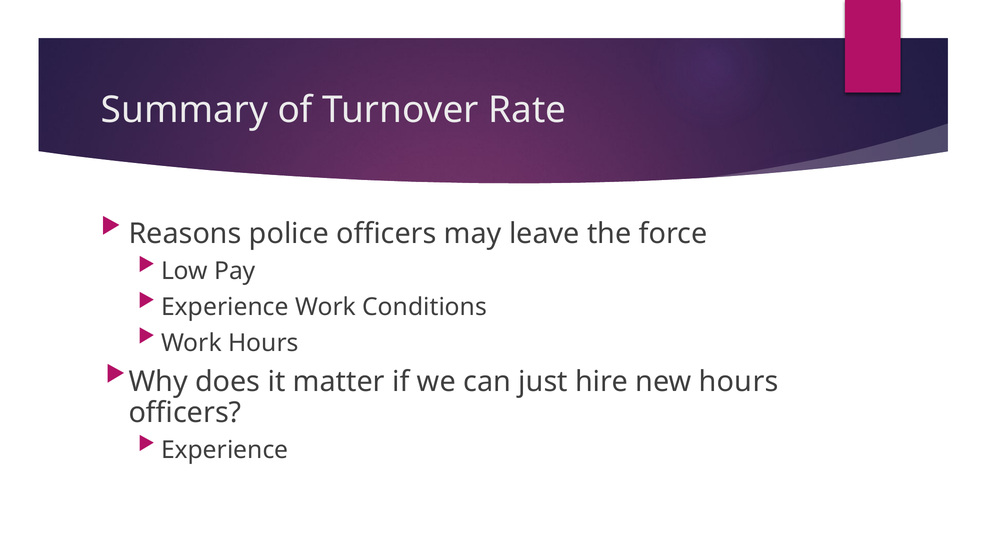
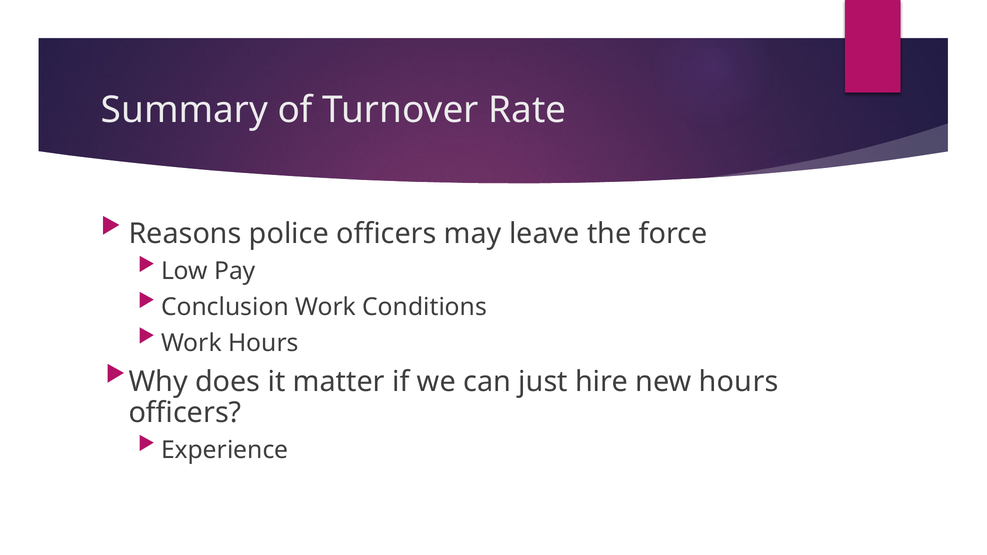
Experience at (225, 307): Experience -> Conclusion
